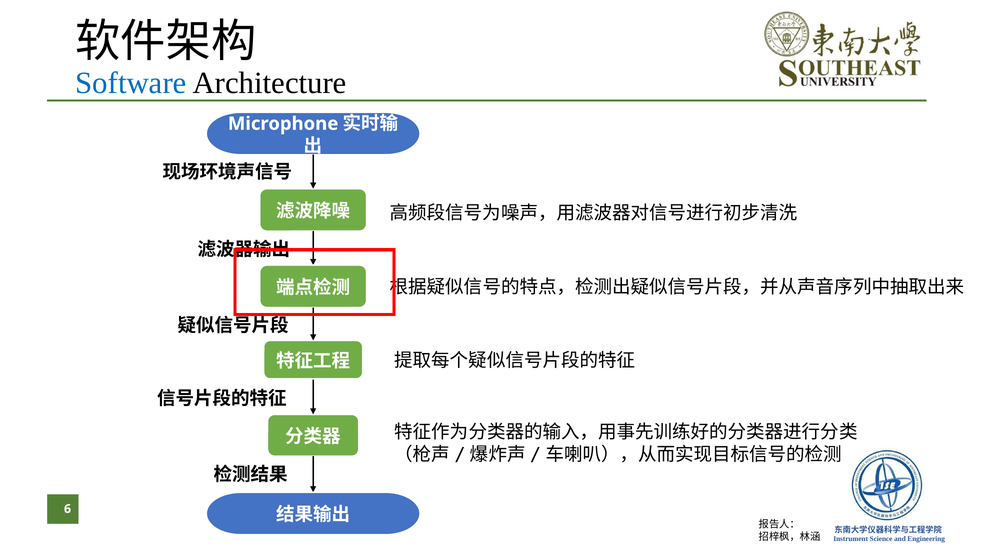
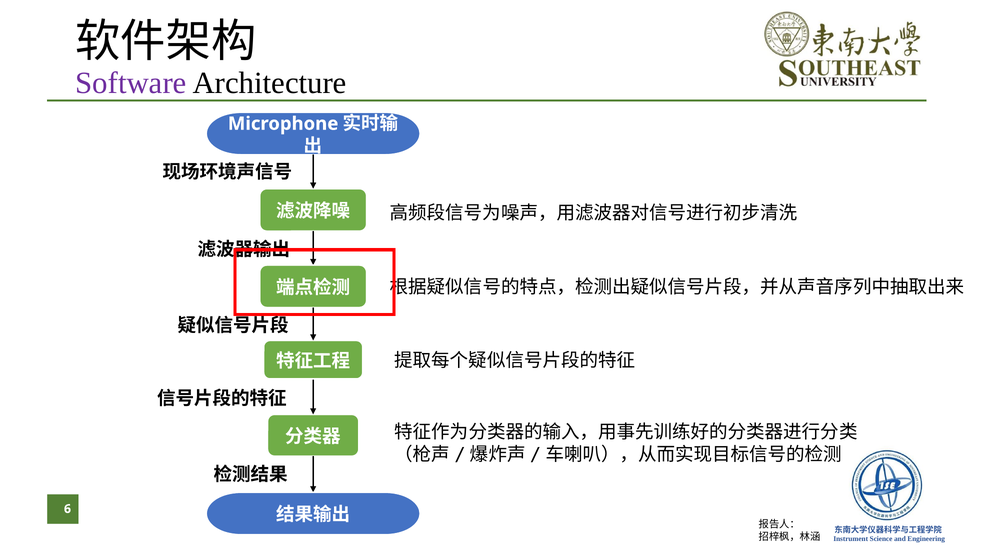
Software colour: blue -> purple
